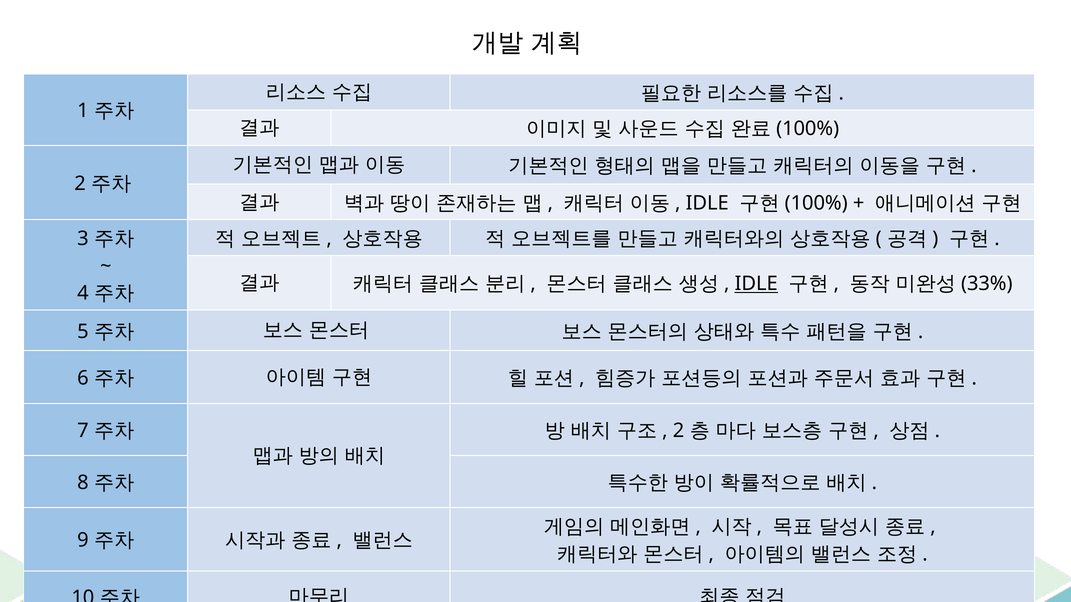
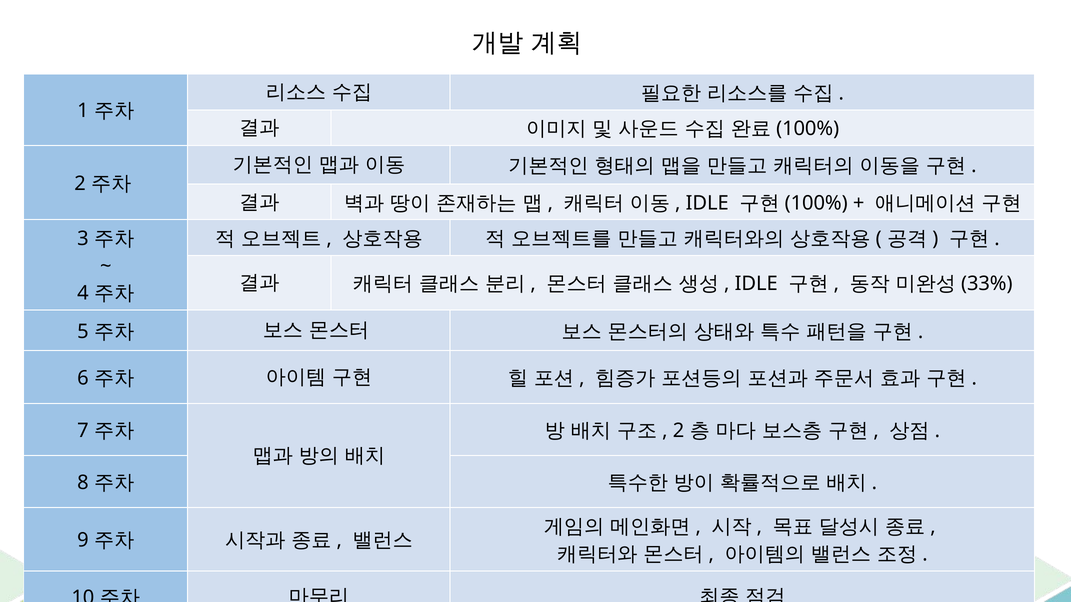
IDLE at (756, 284) underline: present -> none
